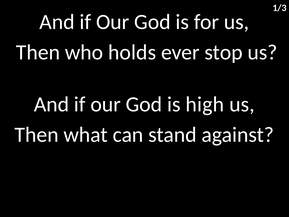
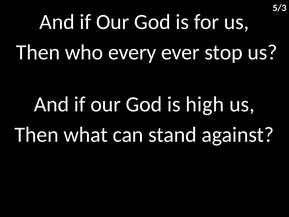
1/3: 1/3 -> 5/3
holds: holds -> every
